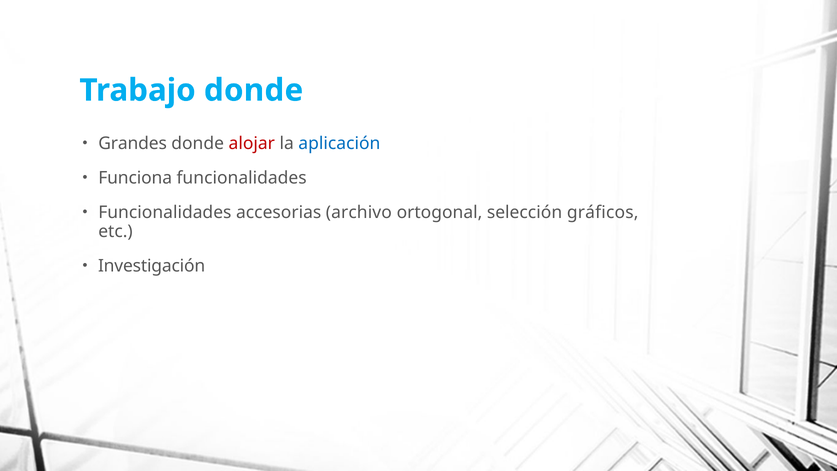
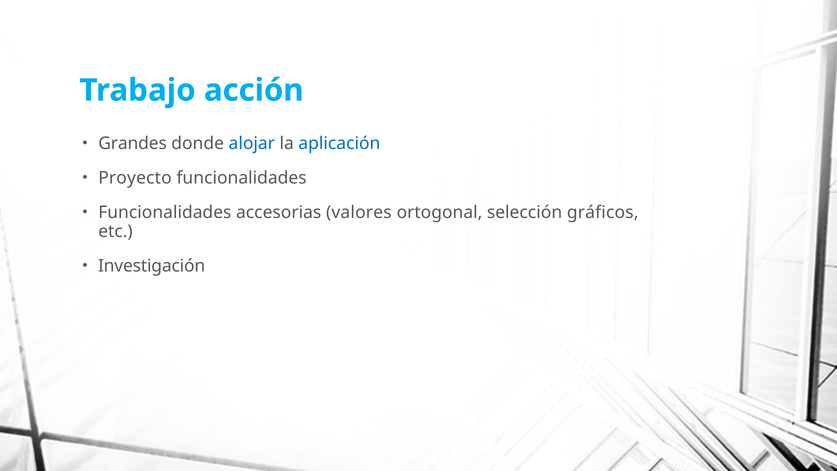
Trabajo donde: donde -> acción
alojar colour: red -> blue
Funciona: Funciona -> Proyecto
archivo: archivo -> valores
